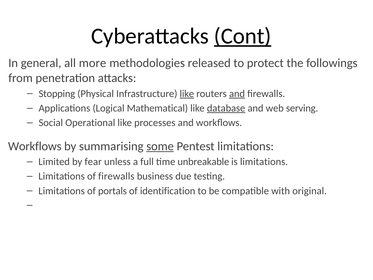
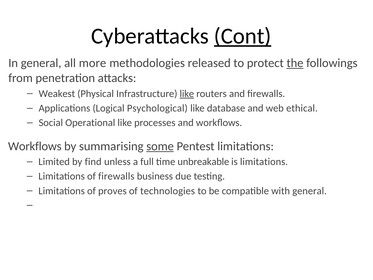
the underline: none -> present
Stopping: Stopping -> Weakest
and at (237, 94) underline: present -> none
Mathematical: Mathematical -> Psychological
database underline: present -> none
serving: serving -> ethical
fear: fear -> find
portals: portals -> proves
identification: identification -> technologies
with original: original -> general
